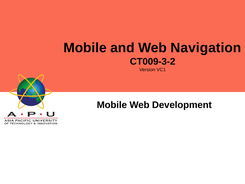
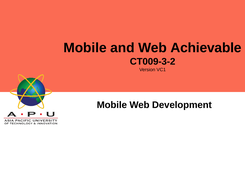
Navigation: Navigation -> Achievable
